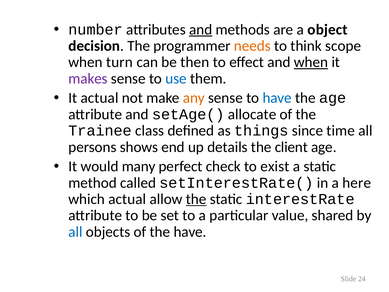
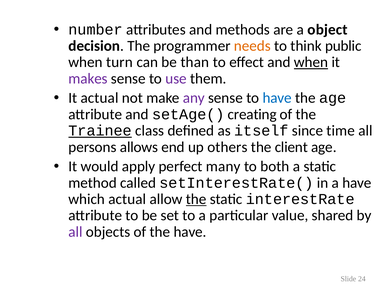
and at (201, 29) underline: present -> none
scope: scope -> public
then: then -> than
use colour: blue -> purple
any colour: orange -> purple
allocate: allocate -> creating
Trainee underline: none -> present
things: things -> itself
shows: shows -> allows
details: details -> others
many: many -> apply
check: check -> many
exist: exist -> both
a here: here -> have
all at (75, 232) colour: blue -> purple
